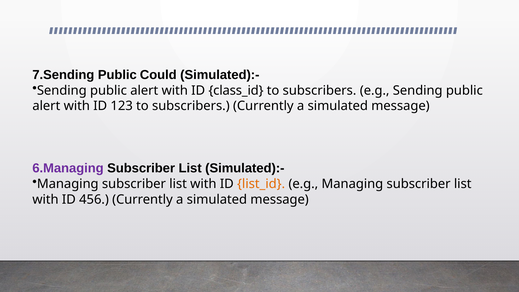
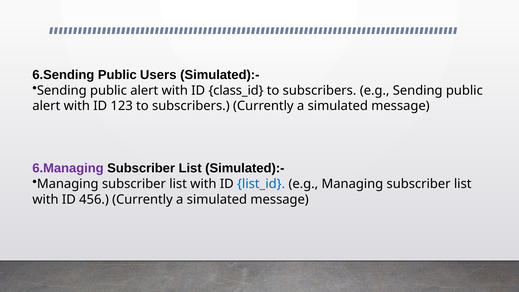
7.Sending: 7.Sending -> 6.Sending
Could: Could -> Users
list_id colour: orange -> blue
